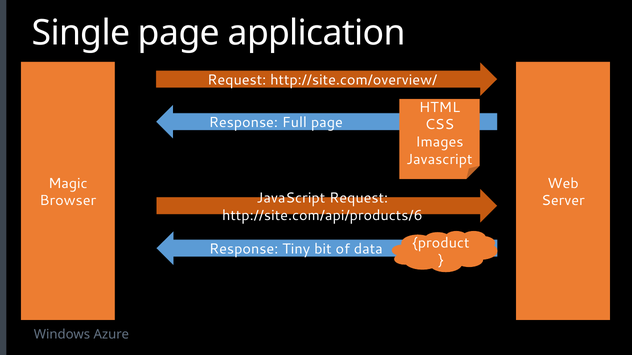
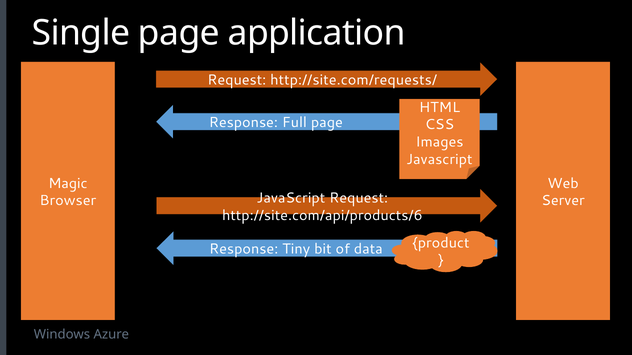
http://site.com/overview/: http://site.com/overview/ -> http://site.com/requests/
